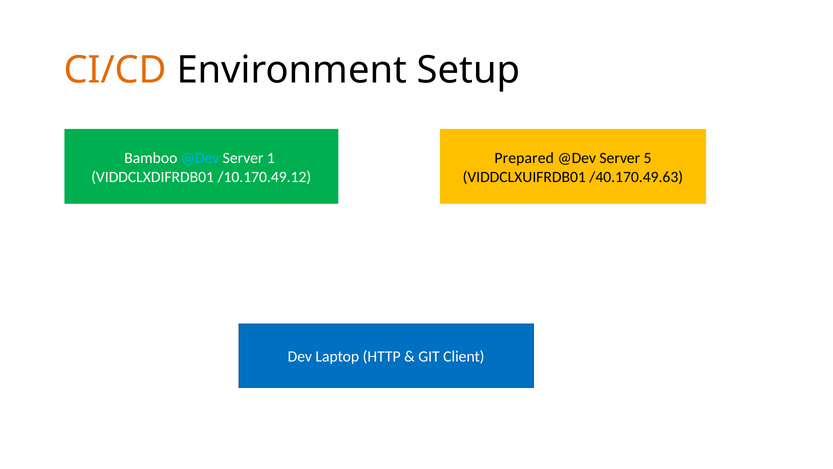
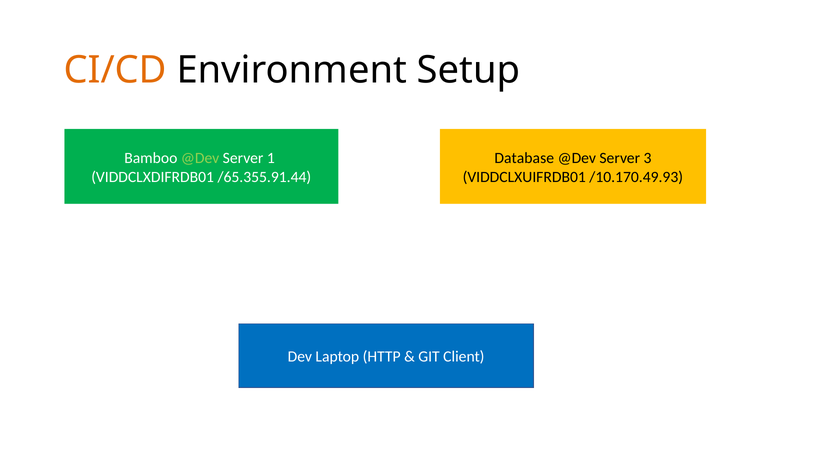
@Dev at (200, 158) colour: light blue -> light green
Prepared: Prepared -> Database
5: 5 -> 3
/10.170.49.12: /10.170.49.12 -> /65.355.91.44
/40.170.49.63: /40.170.49.63 -> /10.170.49.93
